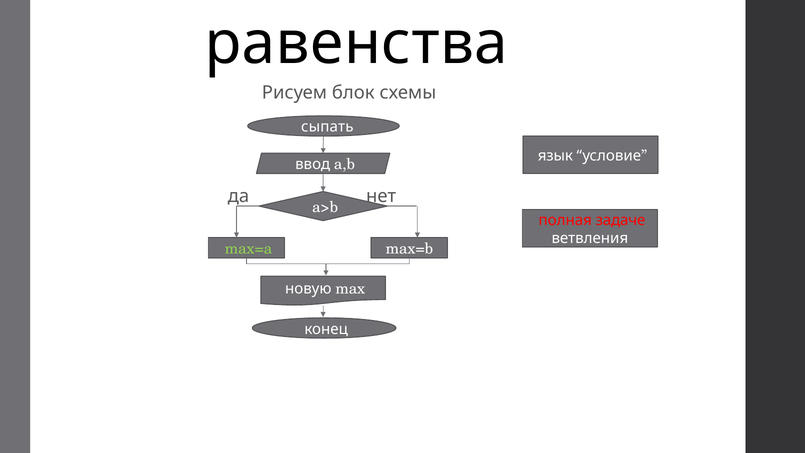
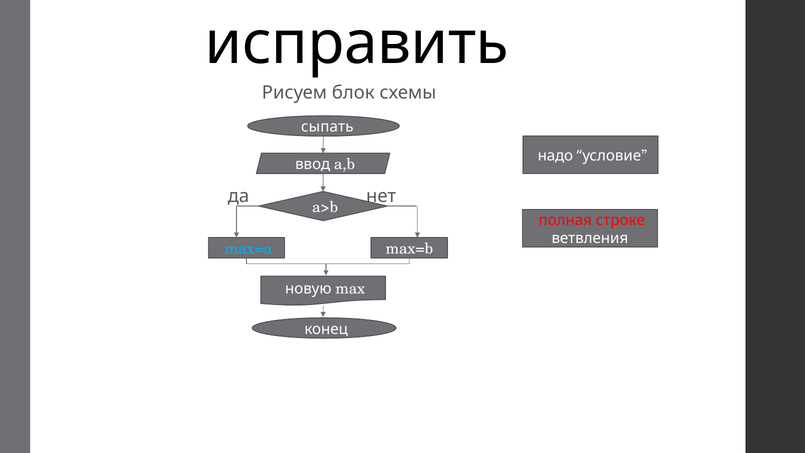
равенства: равенства -> исправить
язык: язык -> надо
задаче: задаче -> строке
max=a colour: light green -> light blue
